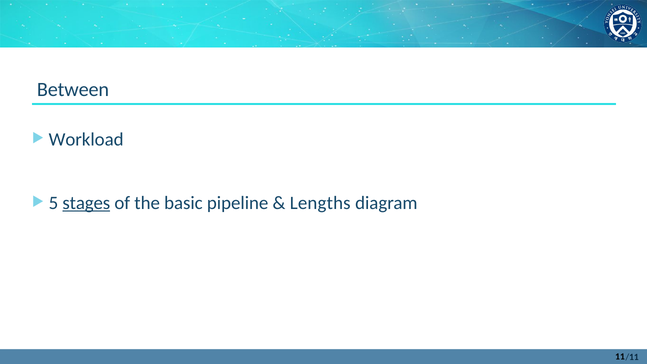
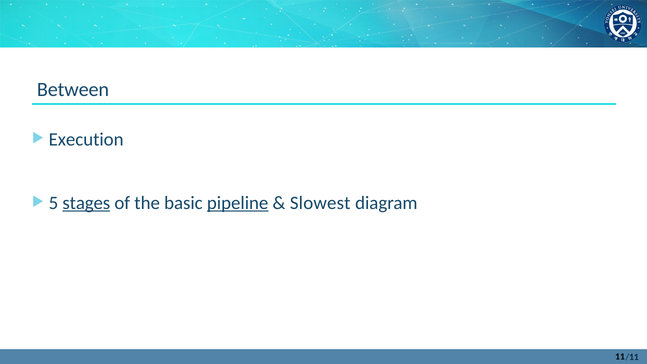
Workload: Workload -> Execution
pipeline underline: none -> present
Lengths: Lengths -> Slowest
